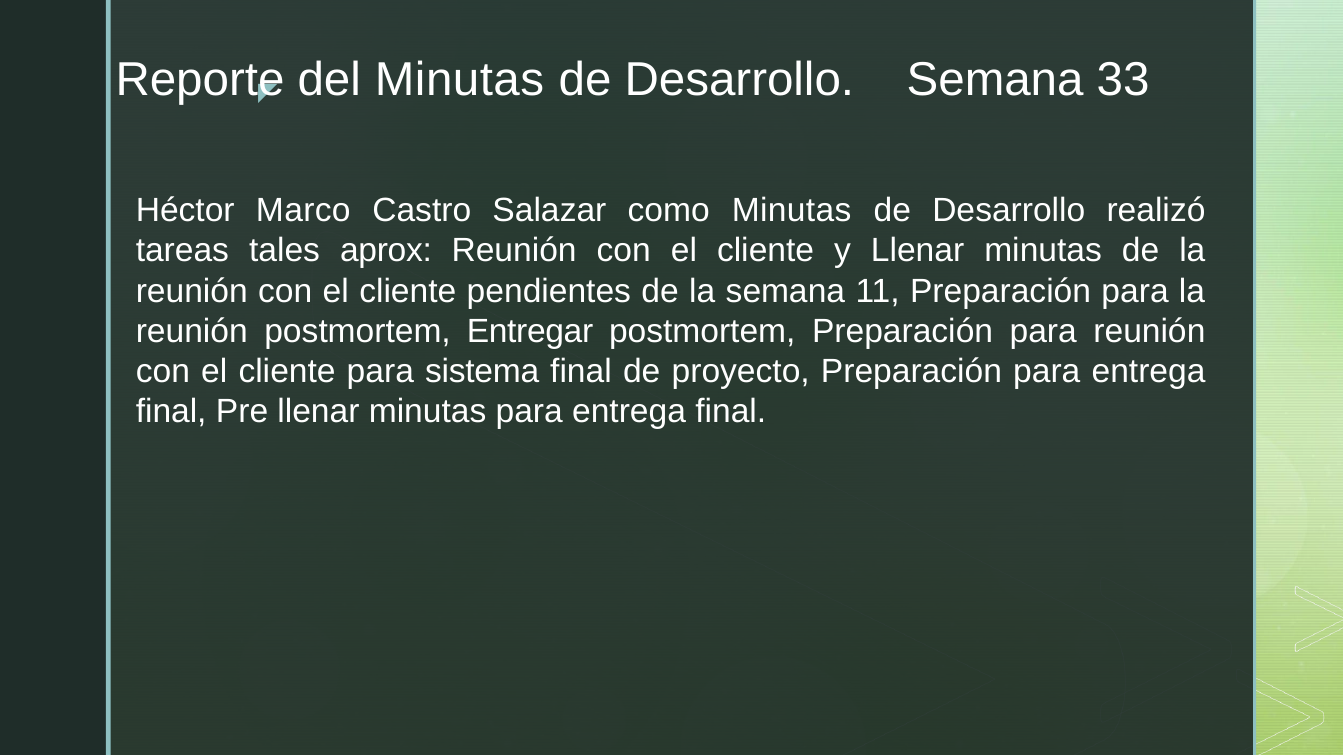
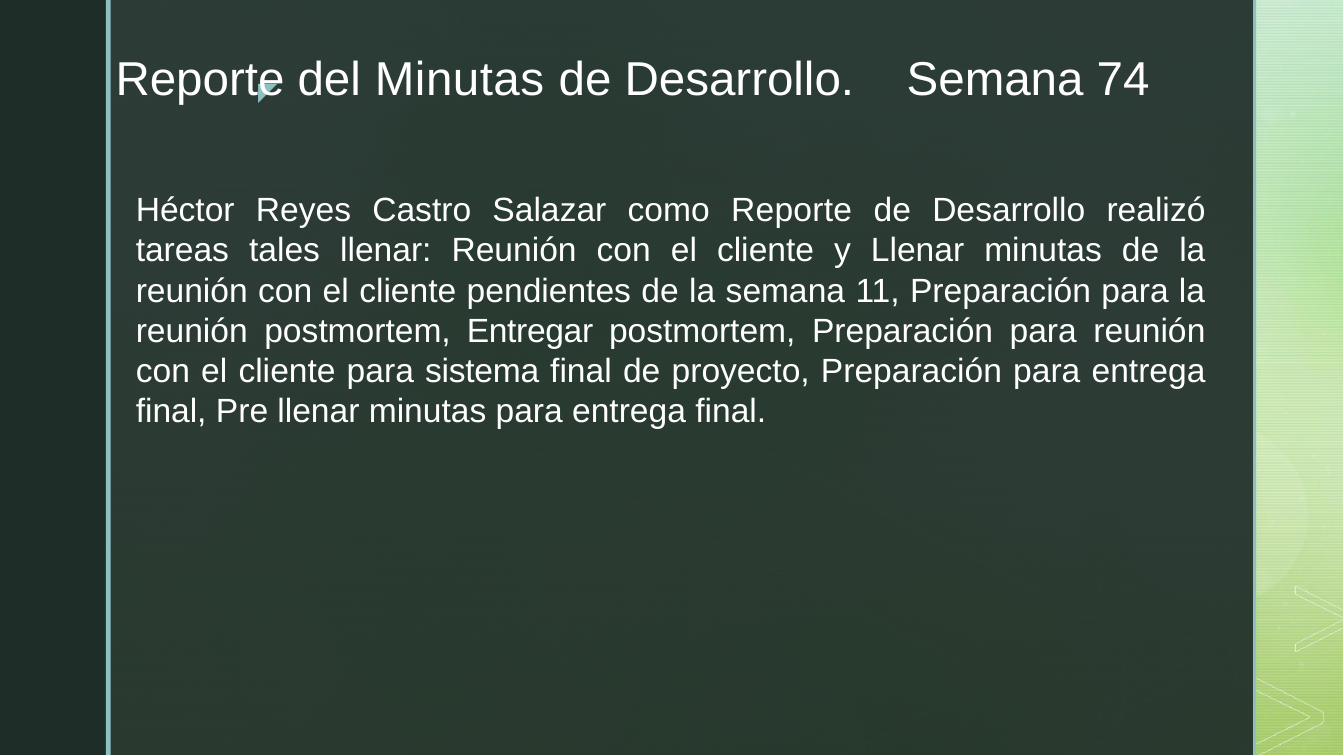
33: 33 -> 74
Marco: Marco -> Reyes
como Minutas: Minutas -> Reporte
tales aprox: aprox -> llenar
